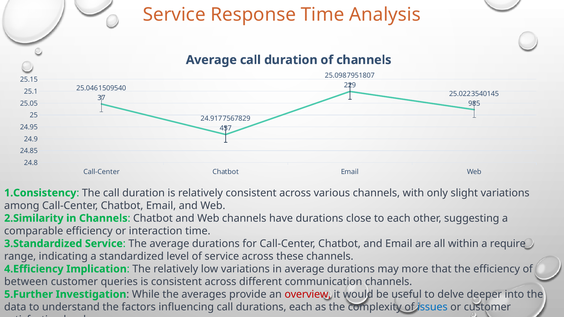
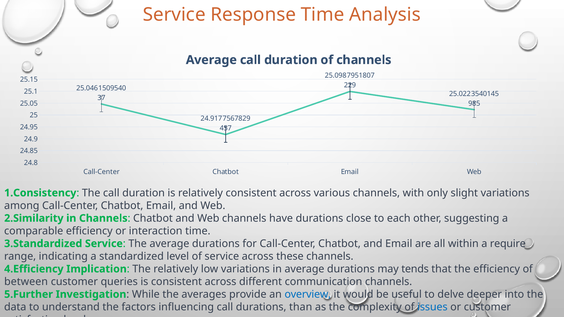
more: more -> tends
overview colour: red -> blue
durations each: each -> than
